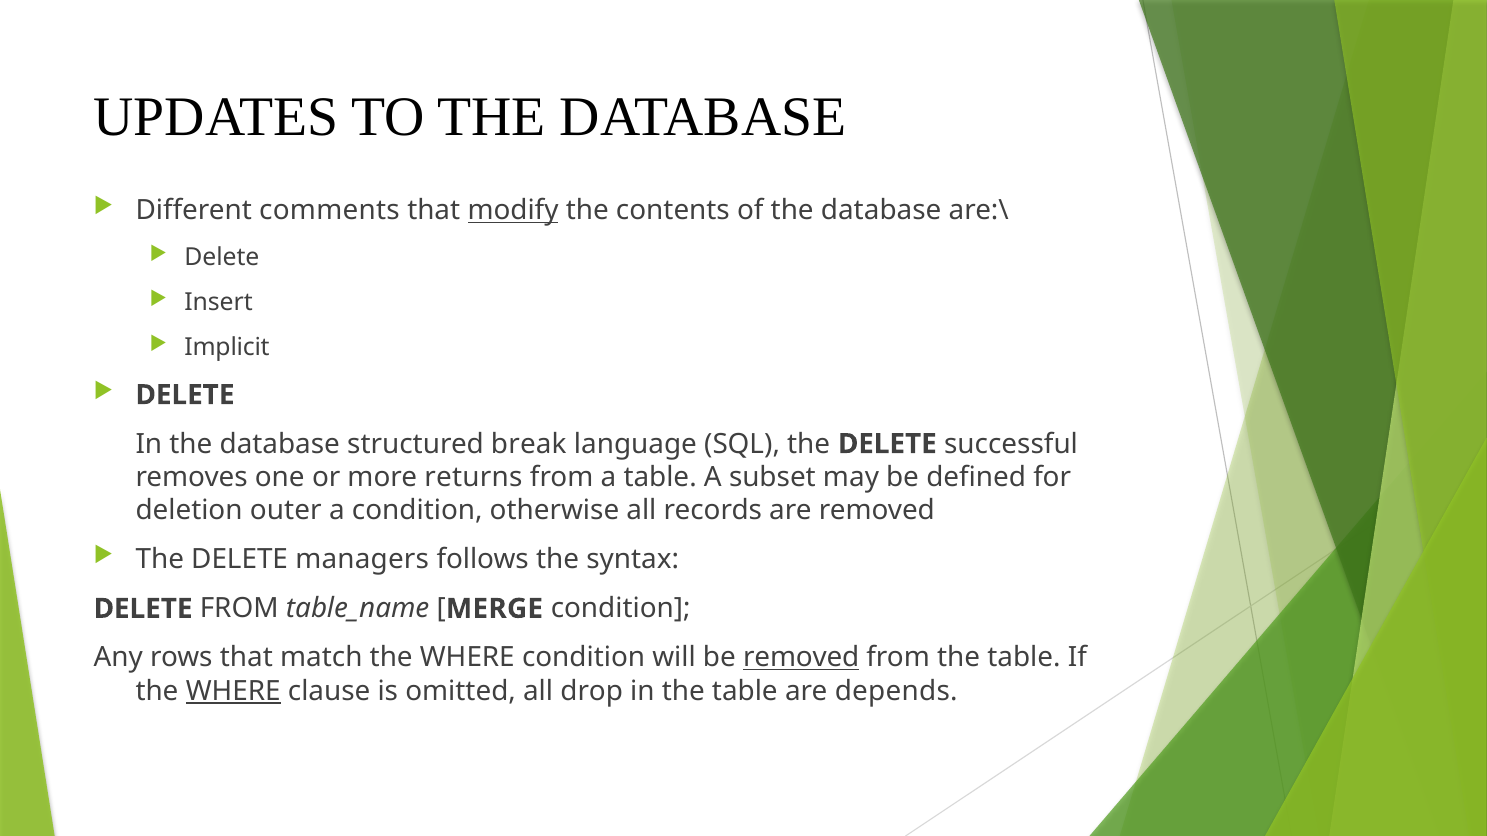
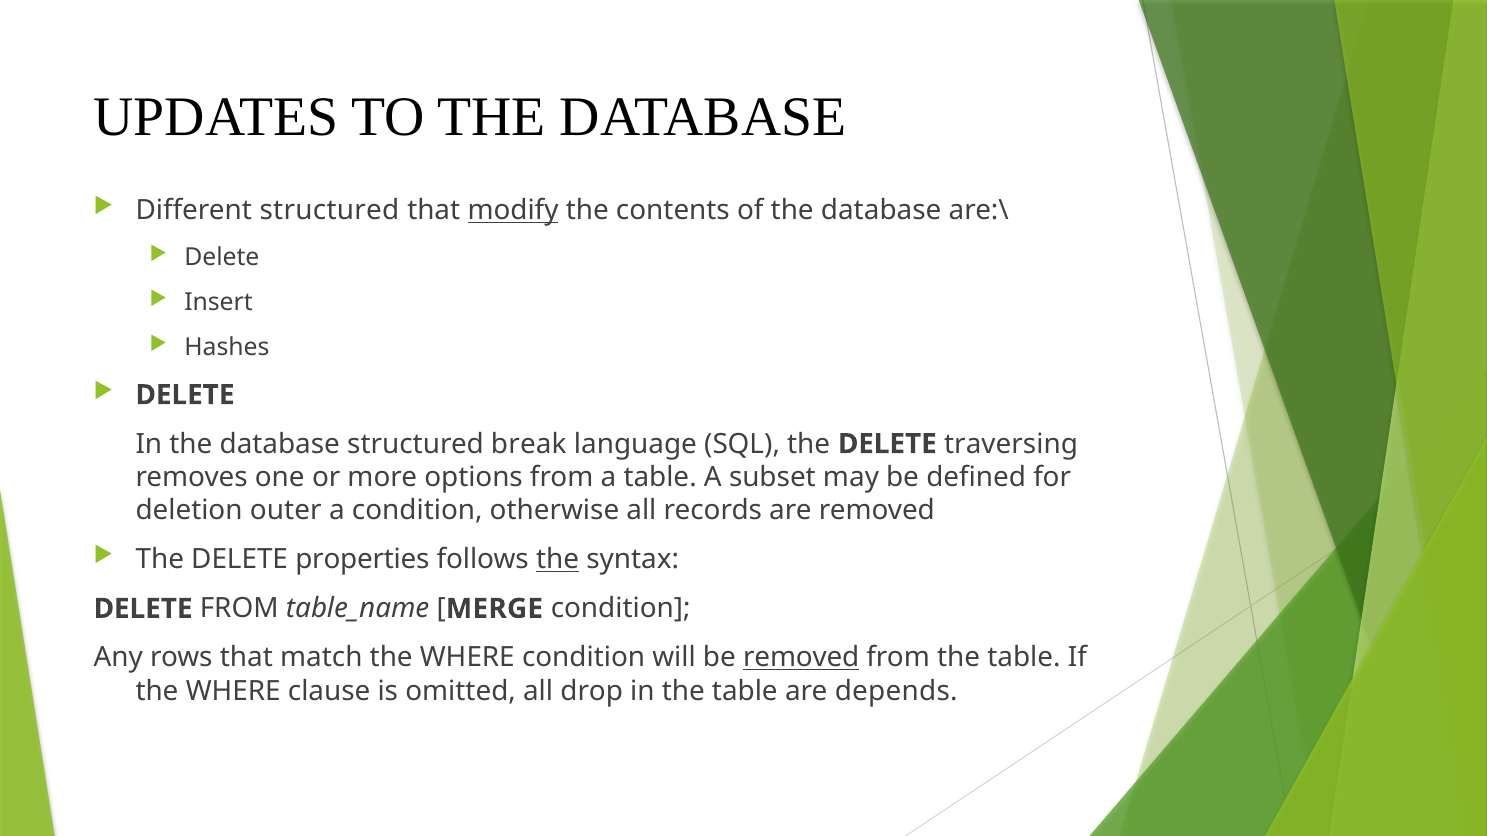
Different comments: comments -> structured
Implicit: Implicit -> Hashes
successful: successful -> traversing
returns: returns -> options
managers: managers -> properties
the at (558, 560) underline: none -> present
WHERE at (233, 691) underline: present -> none
